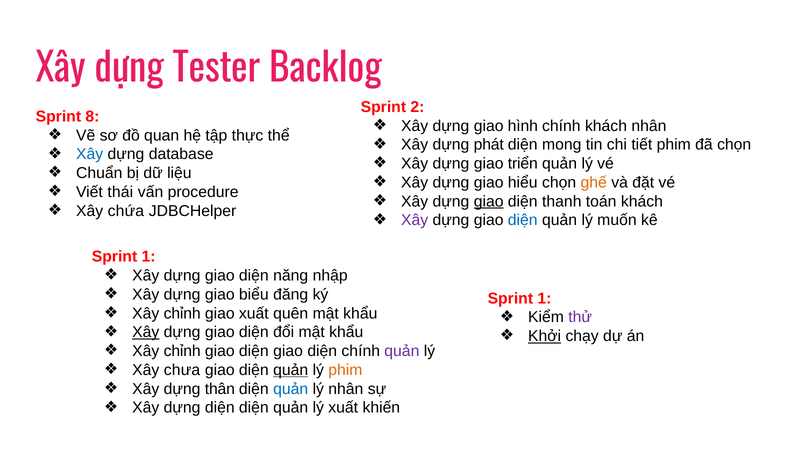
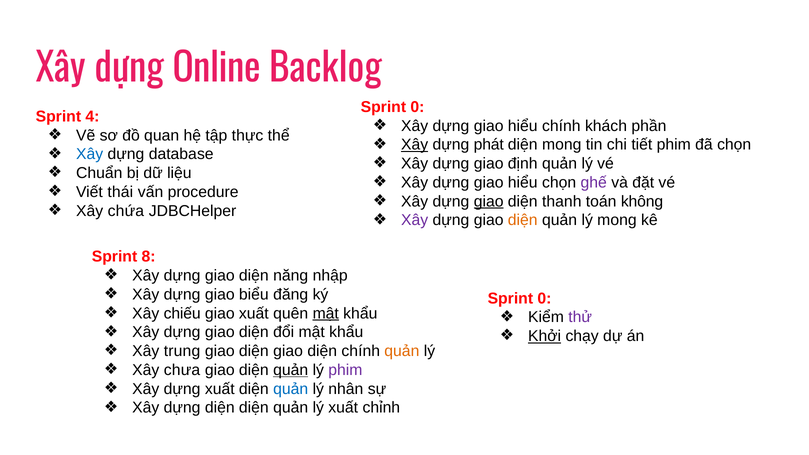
Tester: Tester -> Online
2 at (417, 107): 2 -> 0
8: 8 -> 4
hình at (523, 126): hình -> hiểu
khách nhân: nhân -> phần
Xây at (415, 145) underline: none -> present
triển: triển -> định
ghế colour: orange -> purple
toán khách: khách -> không
diện at (523, 220) colour: blue -> orange
lý muốn: muốn -> mong
1 at (149, 257): 1 -> 8
1 at (544, 298): 1 -> 0
chỉnh at (182, 313): chỉnh -> chiếu
mật at (326, 313) underline: none -> present
Xây at (146, 332) underline: present -> none
chỉnh at (182, 351): chỉnh -> trung
quản at (402, 351) colour: purple -> orange
phim at (345, 370) colour: orange -> purple
dựng thân: thân -> xuất
khiến: khiến -> chỉnh
